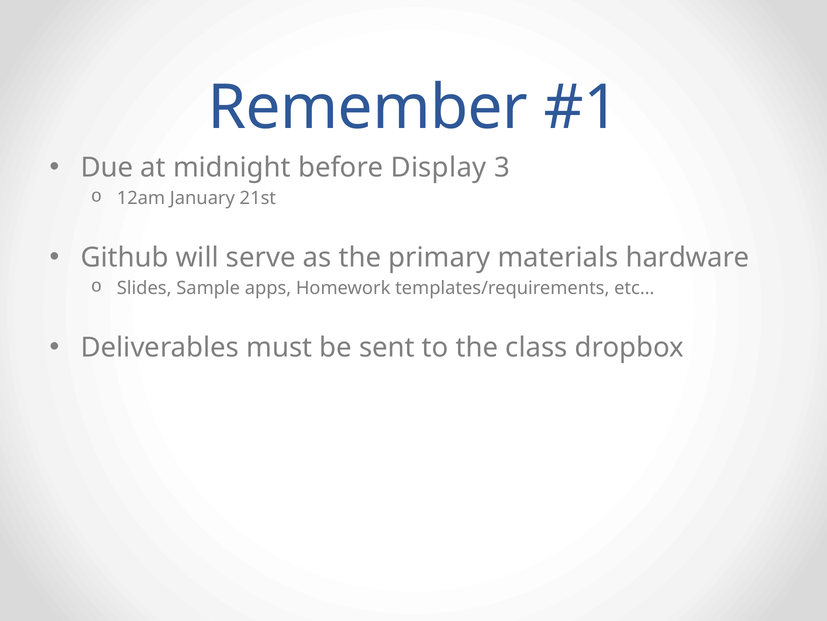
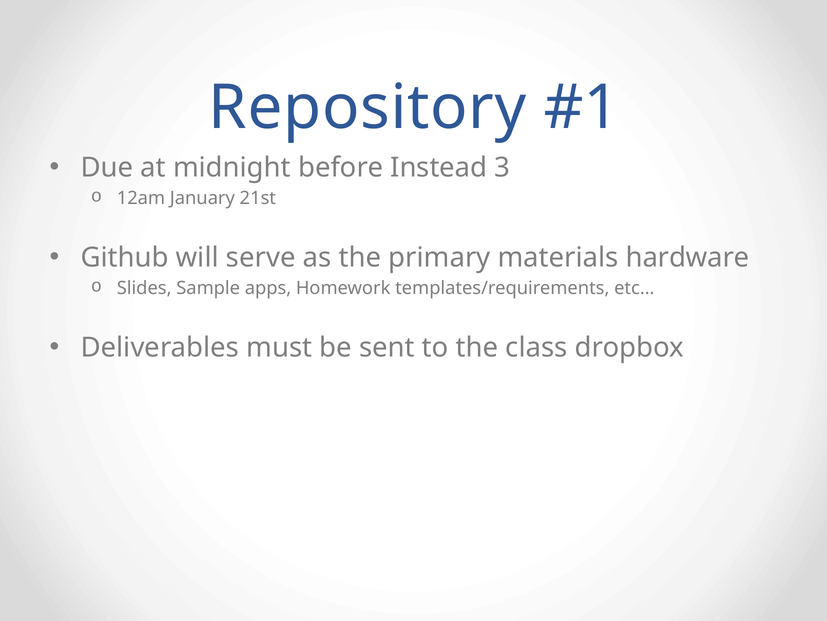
Remember: Remember -> Repository
Display: Display -> Instead
